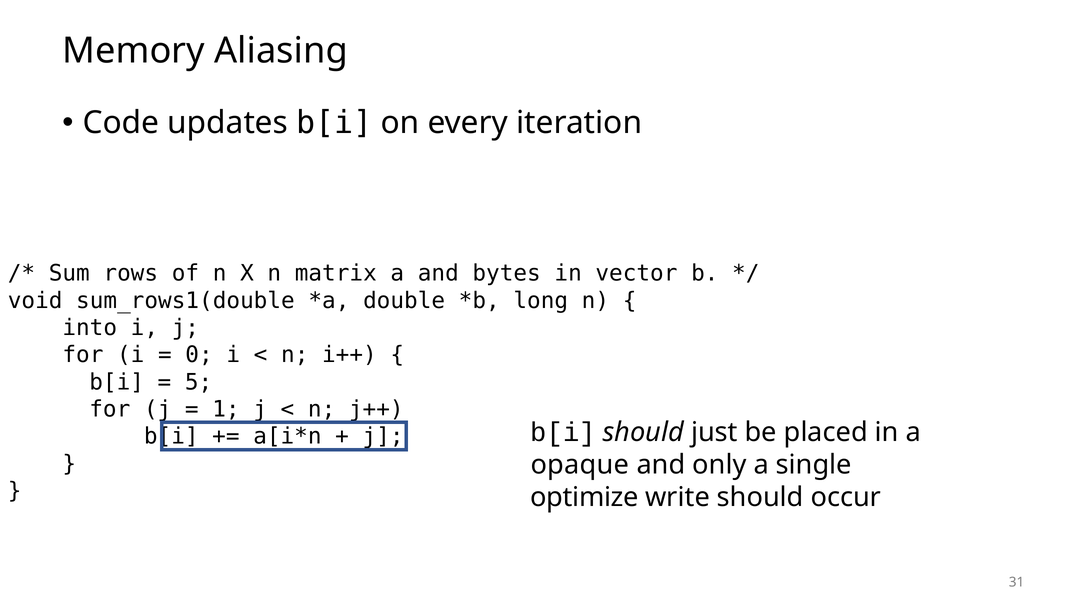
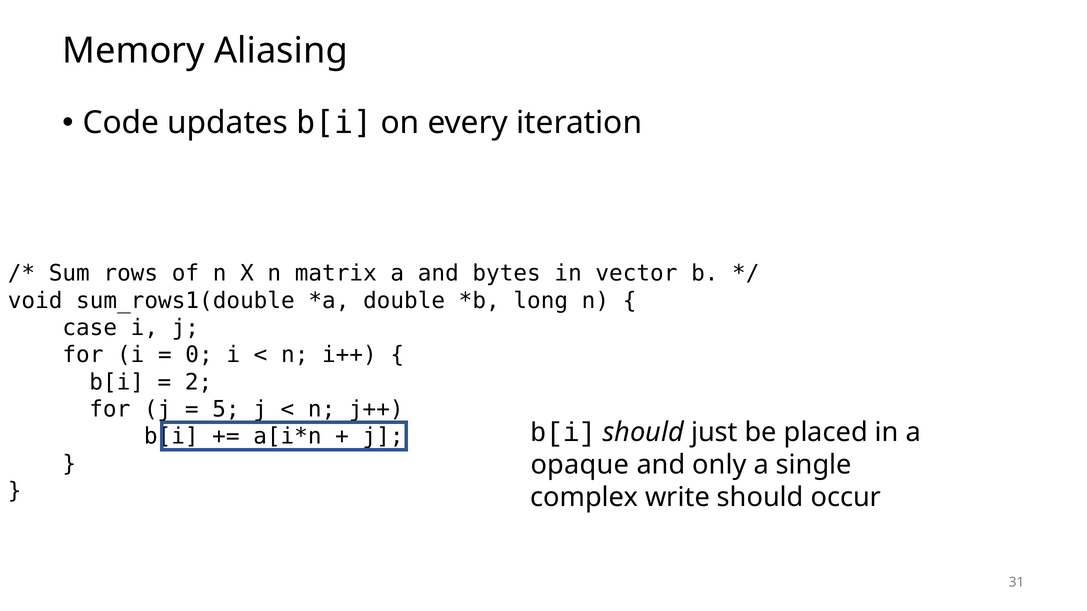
into: into -> case
5: 5 -> 2
1: 1 -> 5
optimize: optimize -> complex
